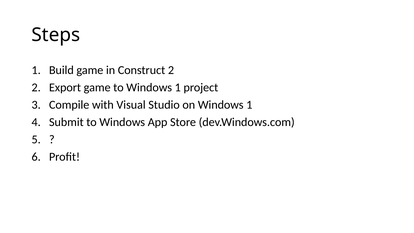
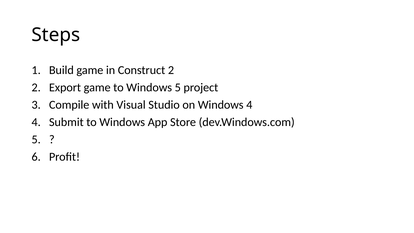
to Windows 1: 1 -> 5
on Windows 1: 1 -> 4
